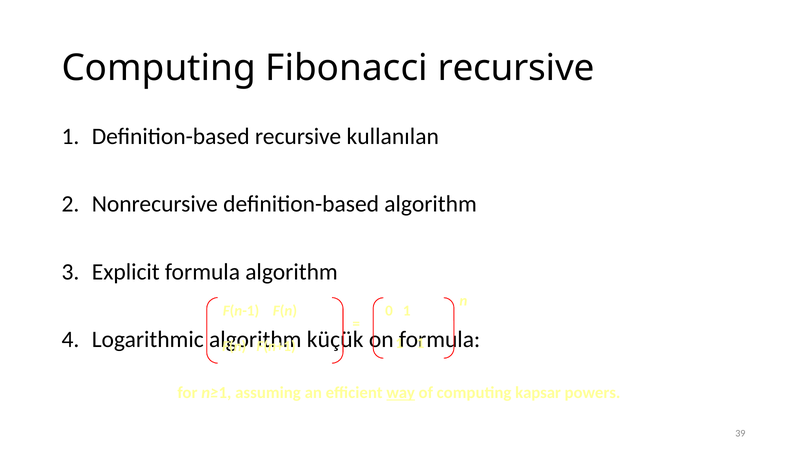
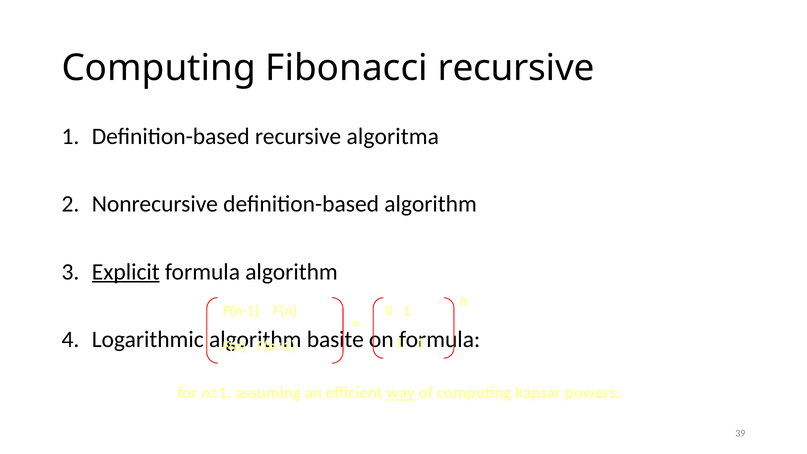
kullanılan: kullanılan -> algoritma
Explicit underline: none -> present
küçük: küçük -> basite
